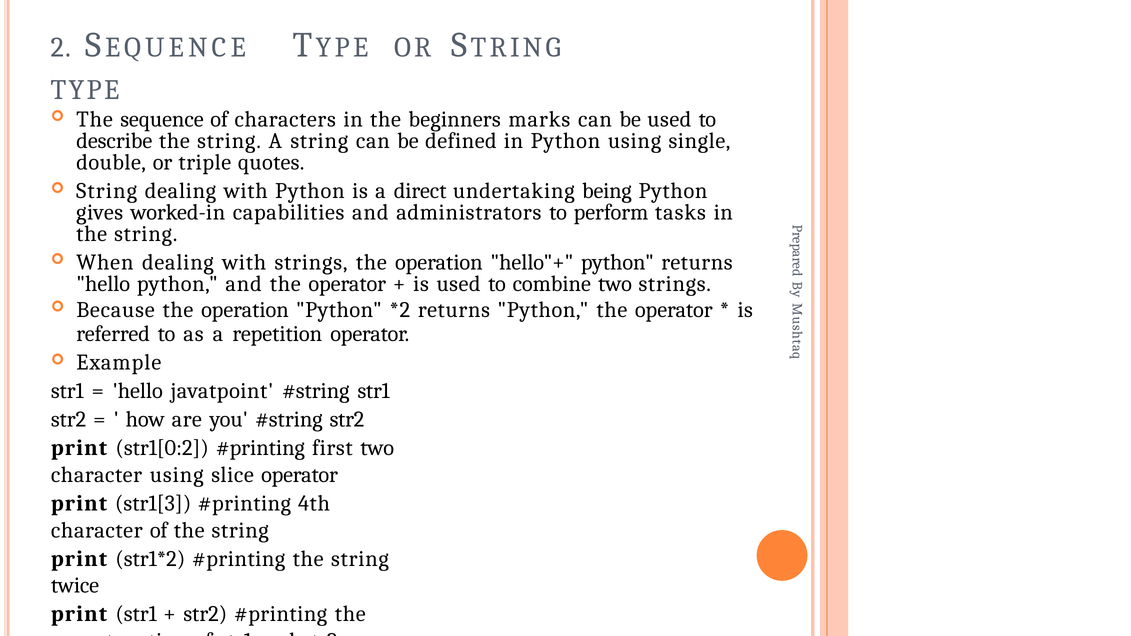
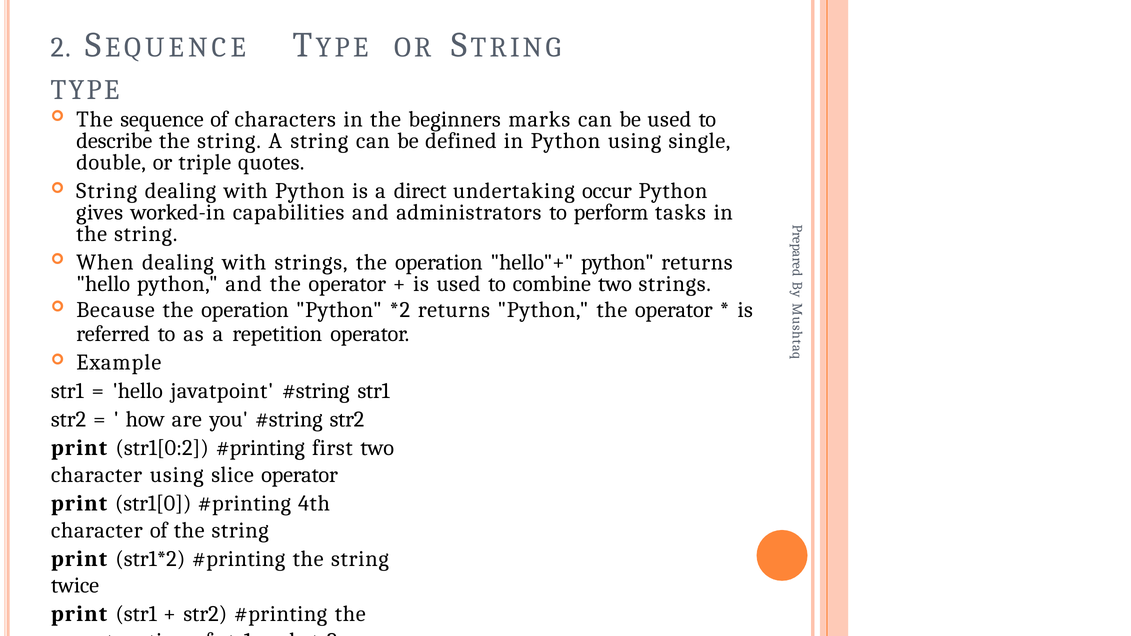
being: being -> occur
str1[3: str1[3 -> str1[0
